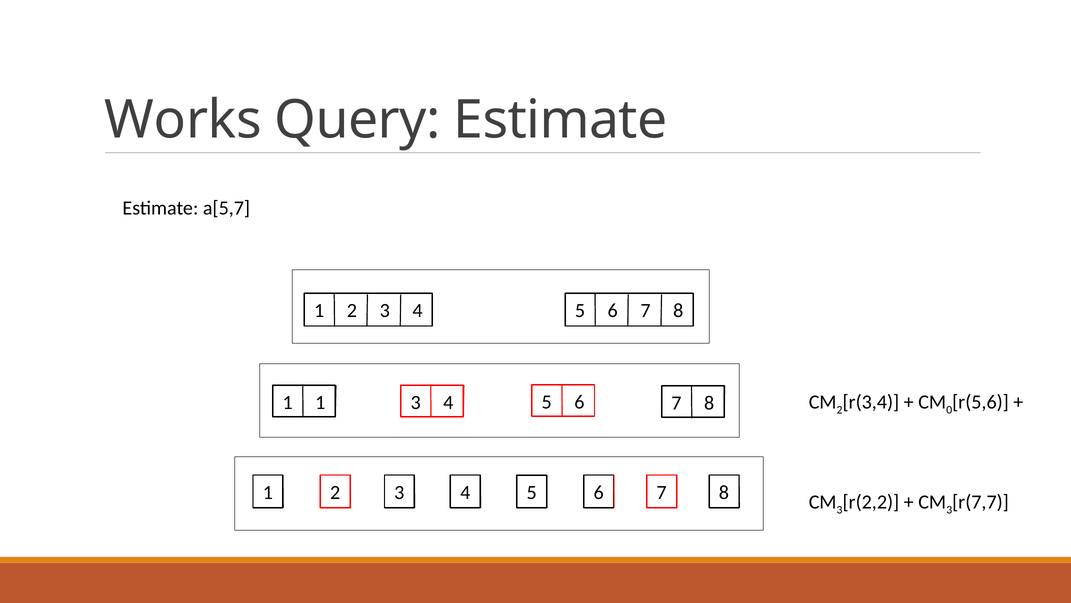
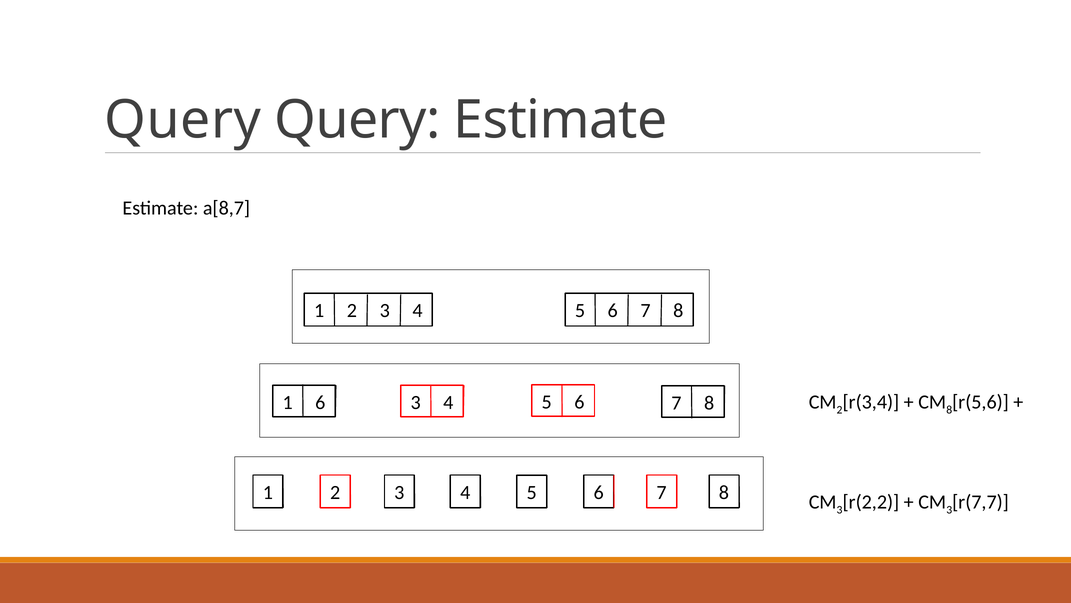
Works at (183, 120): Works -> Query
a[5,7: a[5,7 -> a[8,7
0 at (949, 410): 0 -> 8
1 1: 1 -> 6
